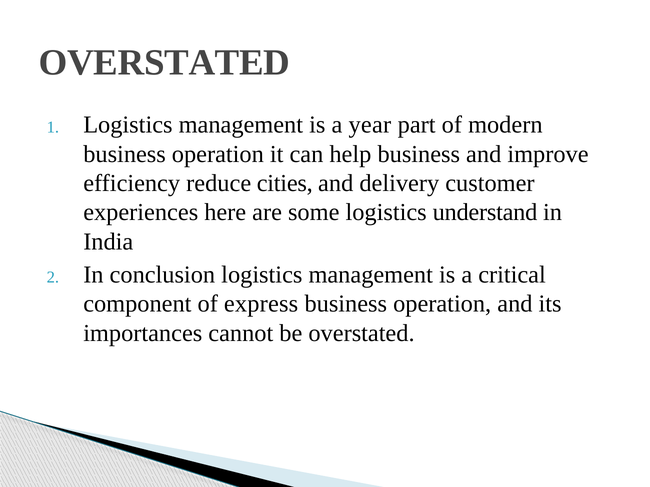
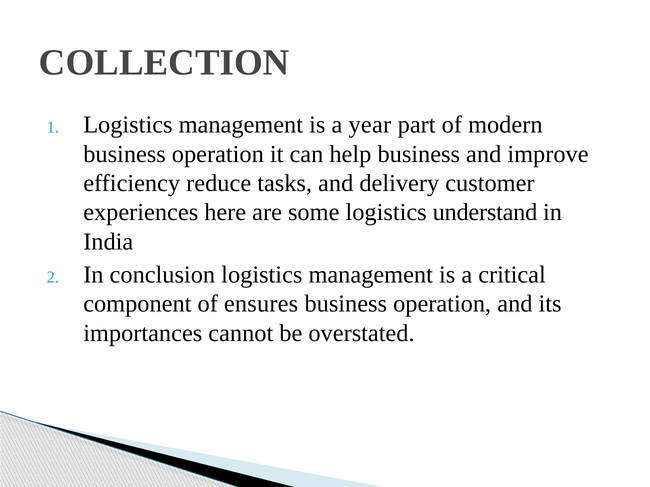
OVERSTATED at (164, 63): OVERSTATED -> COLLECTION
cities: cities -> tasks
express: express -> ensures
